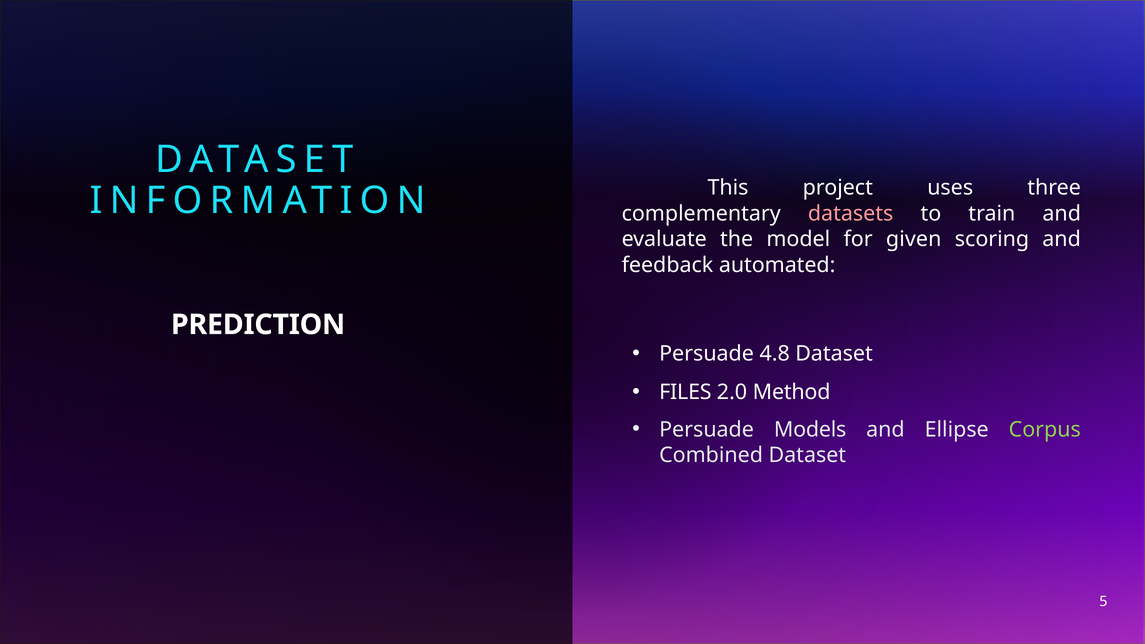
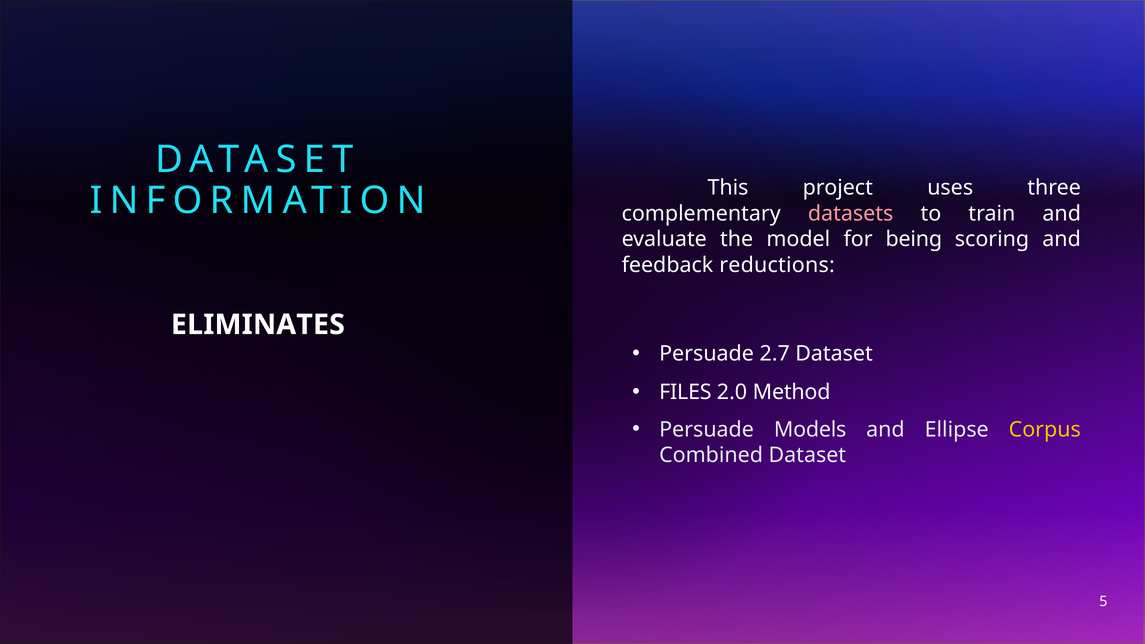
given: given -> being
automated: automated -> reductions
PREDICTION: PREDICTION -> ELIMINATES
4.8: 4.8 -> 2.7
Corpus colour: light green -> yellow
